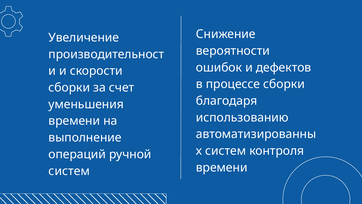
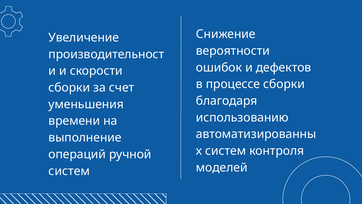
времени at (222, 167): времени -> моделей
